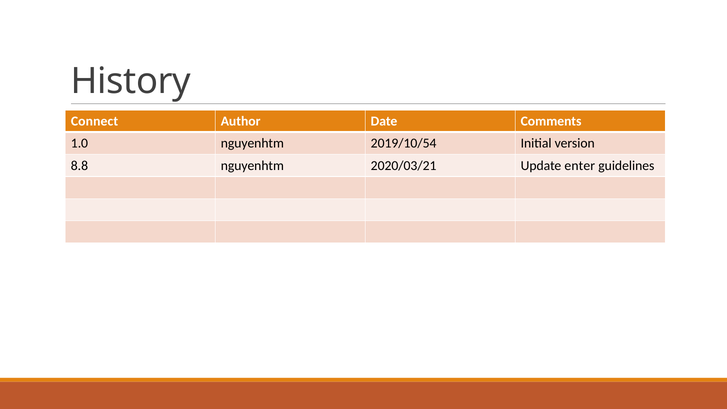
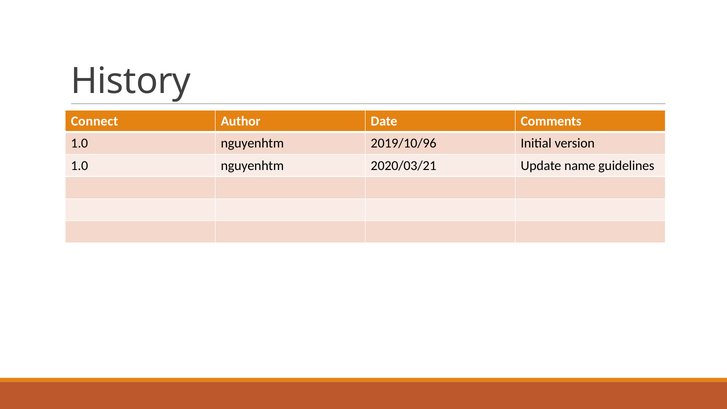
2019/10/54: 2019/10/54 -> 2019/10/96
8.8 at (79, 166): 8.8 -> 1.0
enter: enter -> name
